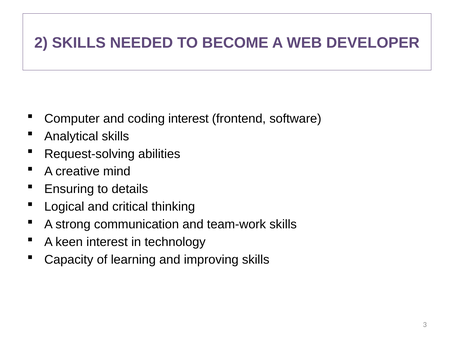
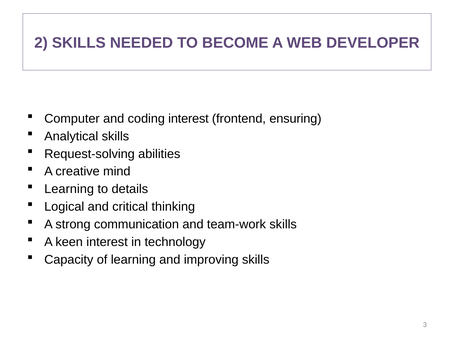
software: software -> ensuring
Ensuring at (69, 189): Ensuring -> Learning
